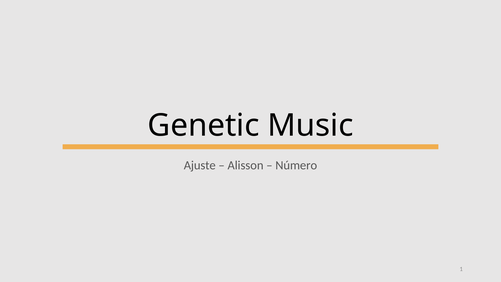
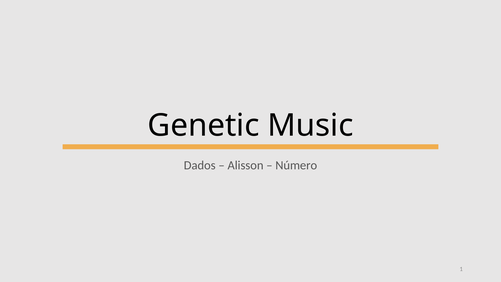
Ajuste: Ajuste -> Dados
